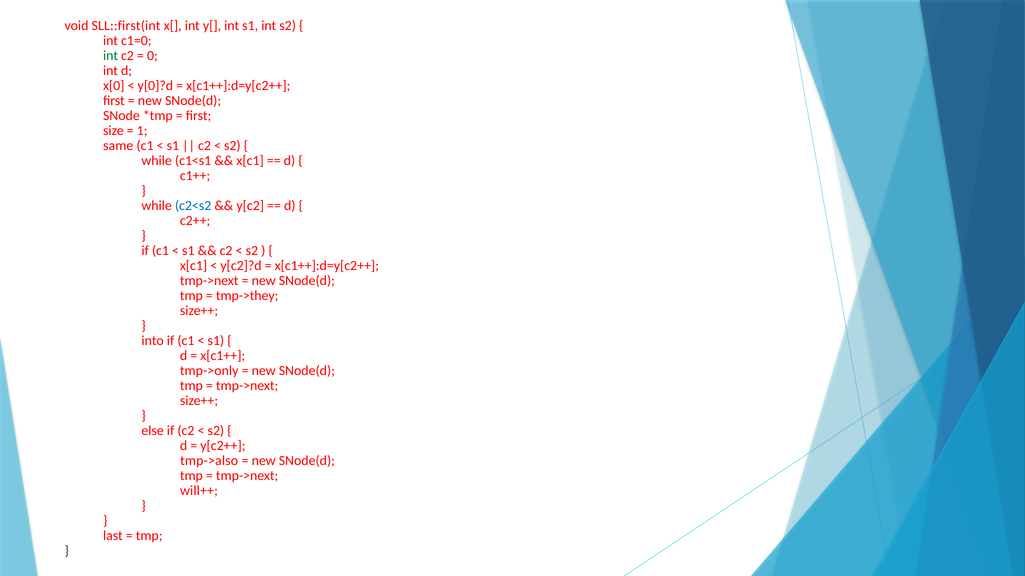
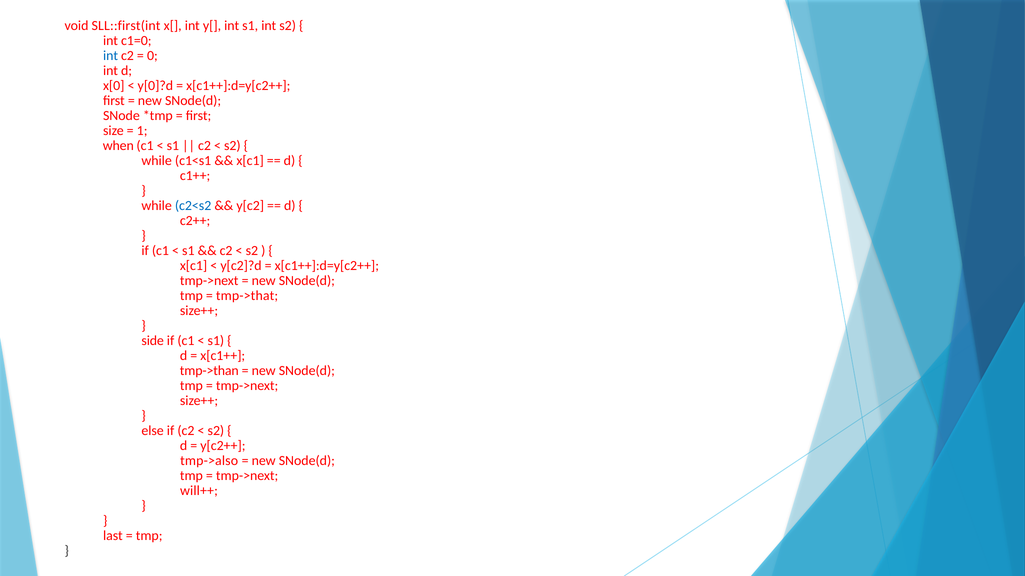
int at (111, 56) colour: green -> blue
same: same -> when
tmp->they: tmp->they -> tmp->that
into: into -> side
tmp->only: tmp->only -> tmp->than
